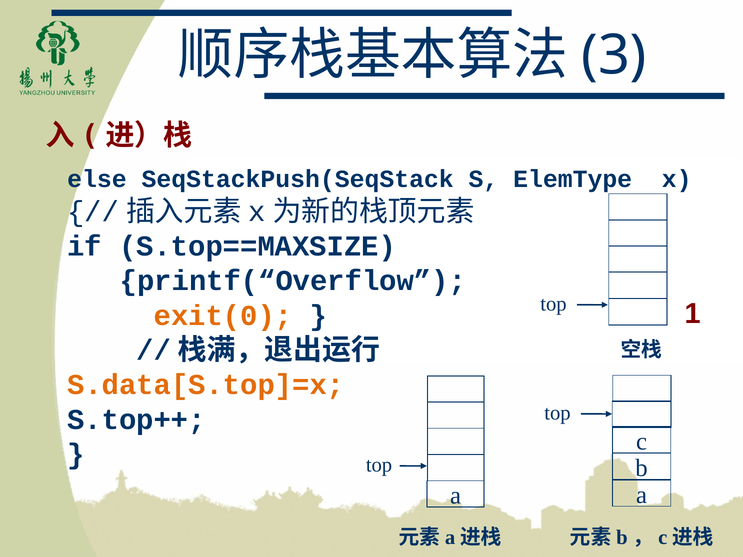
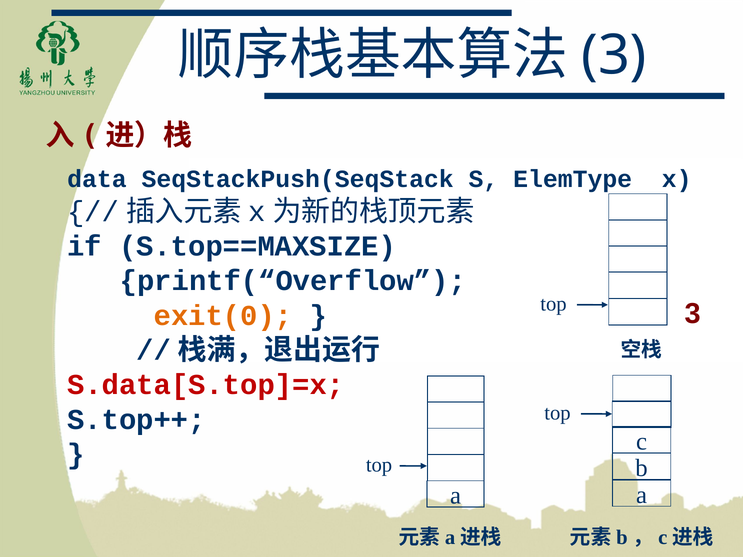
else: else -> data
top 1: 1 -> 3
S.data[S.top]=x colour: orange -> red
